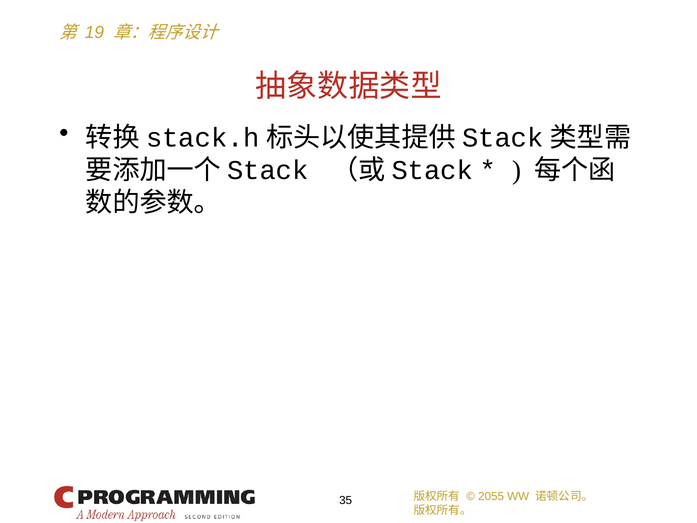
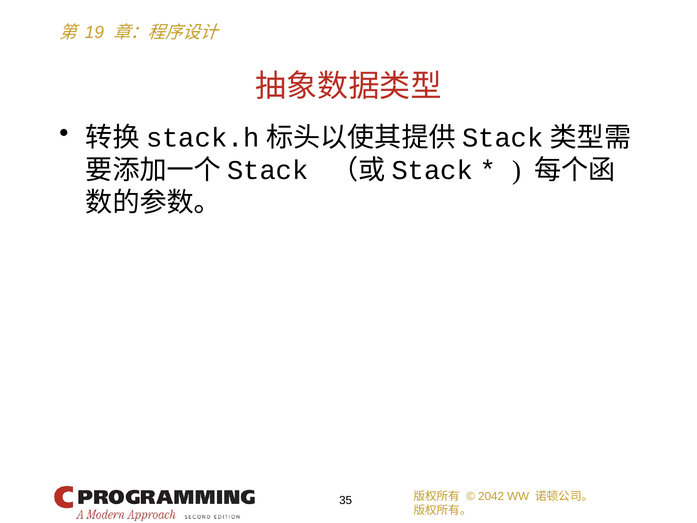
2055: 2055 -> 2042
